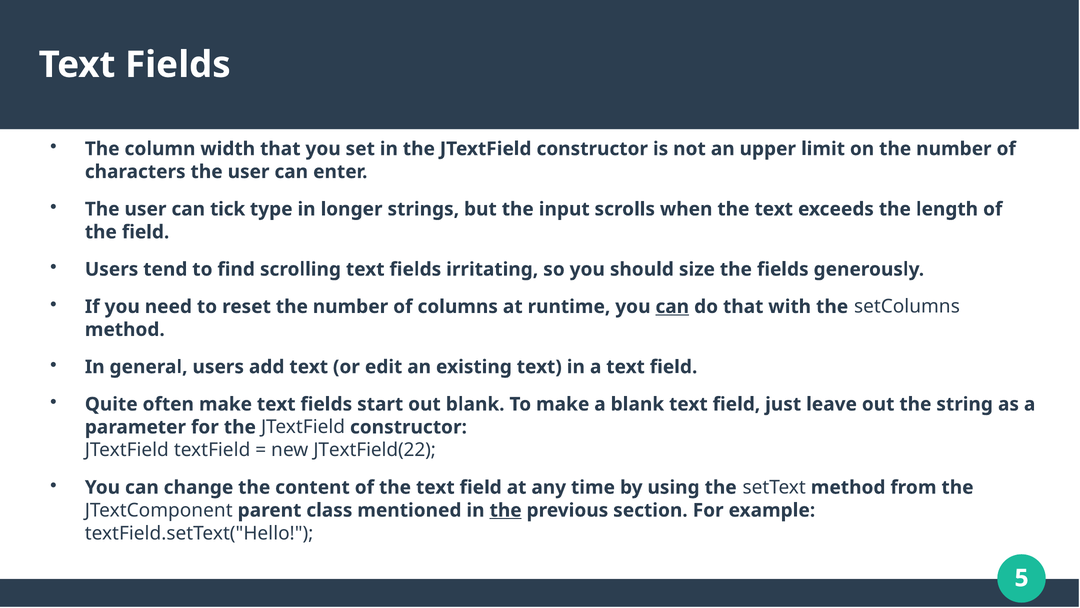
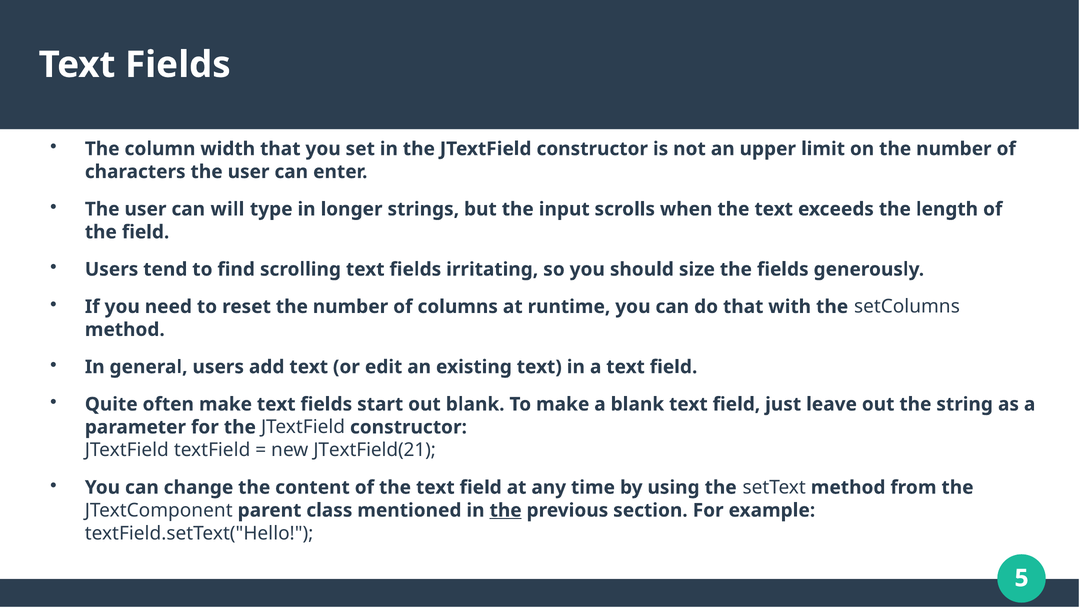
tick: tick -> will
can at (672, 306) underline: present -> none
JTextField(22: JTextField(22 -> JTextField(21
